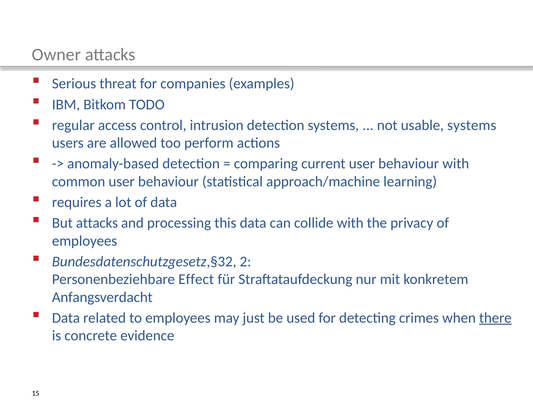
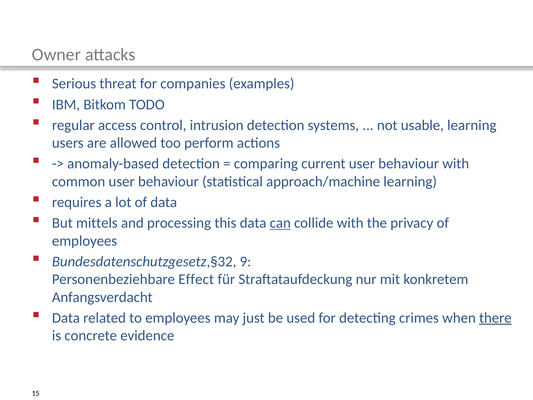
usable systems: systems -> learning
But attacks: attacks -> mittels
can underline: none -> present
2: 2 -> 9
